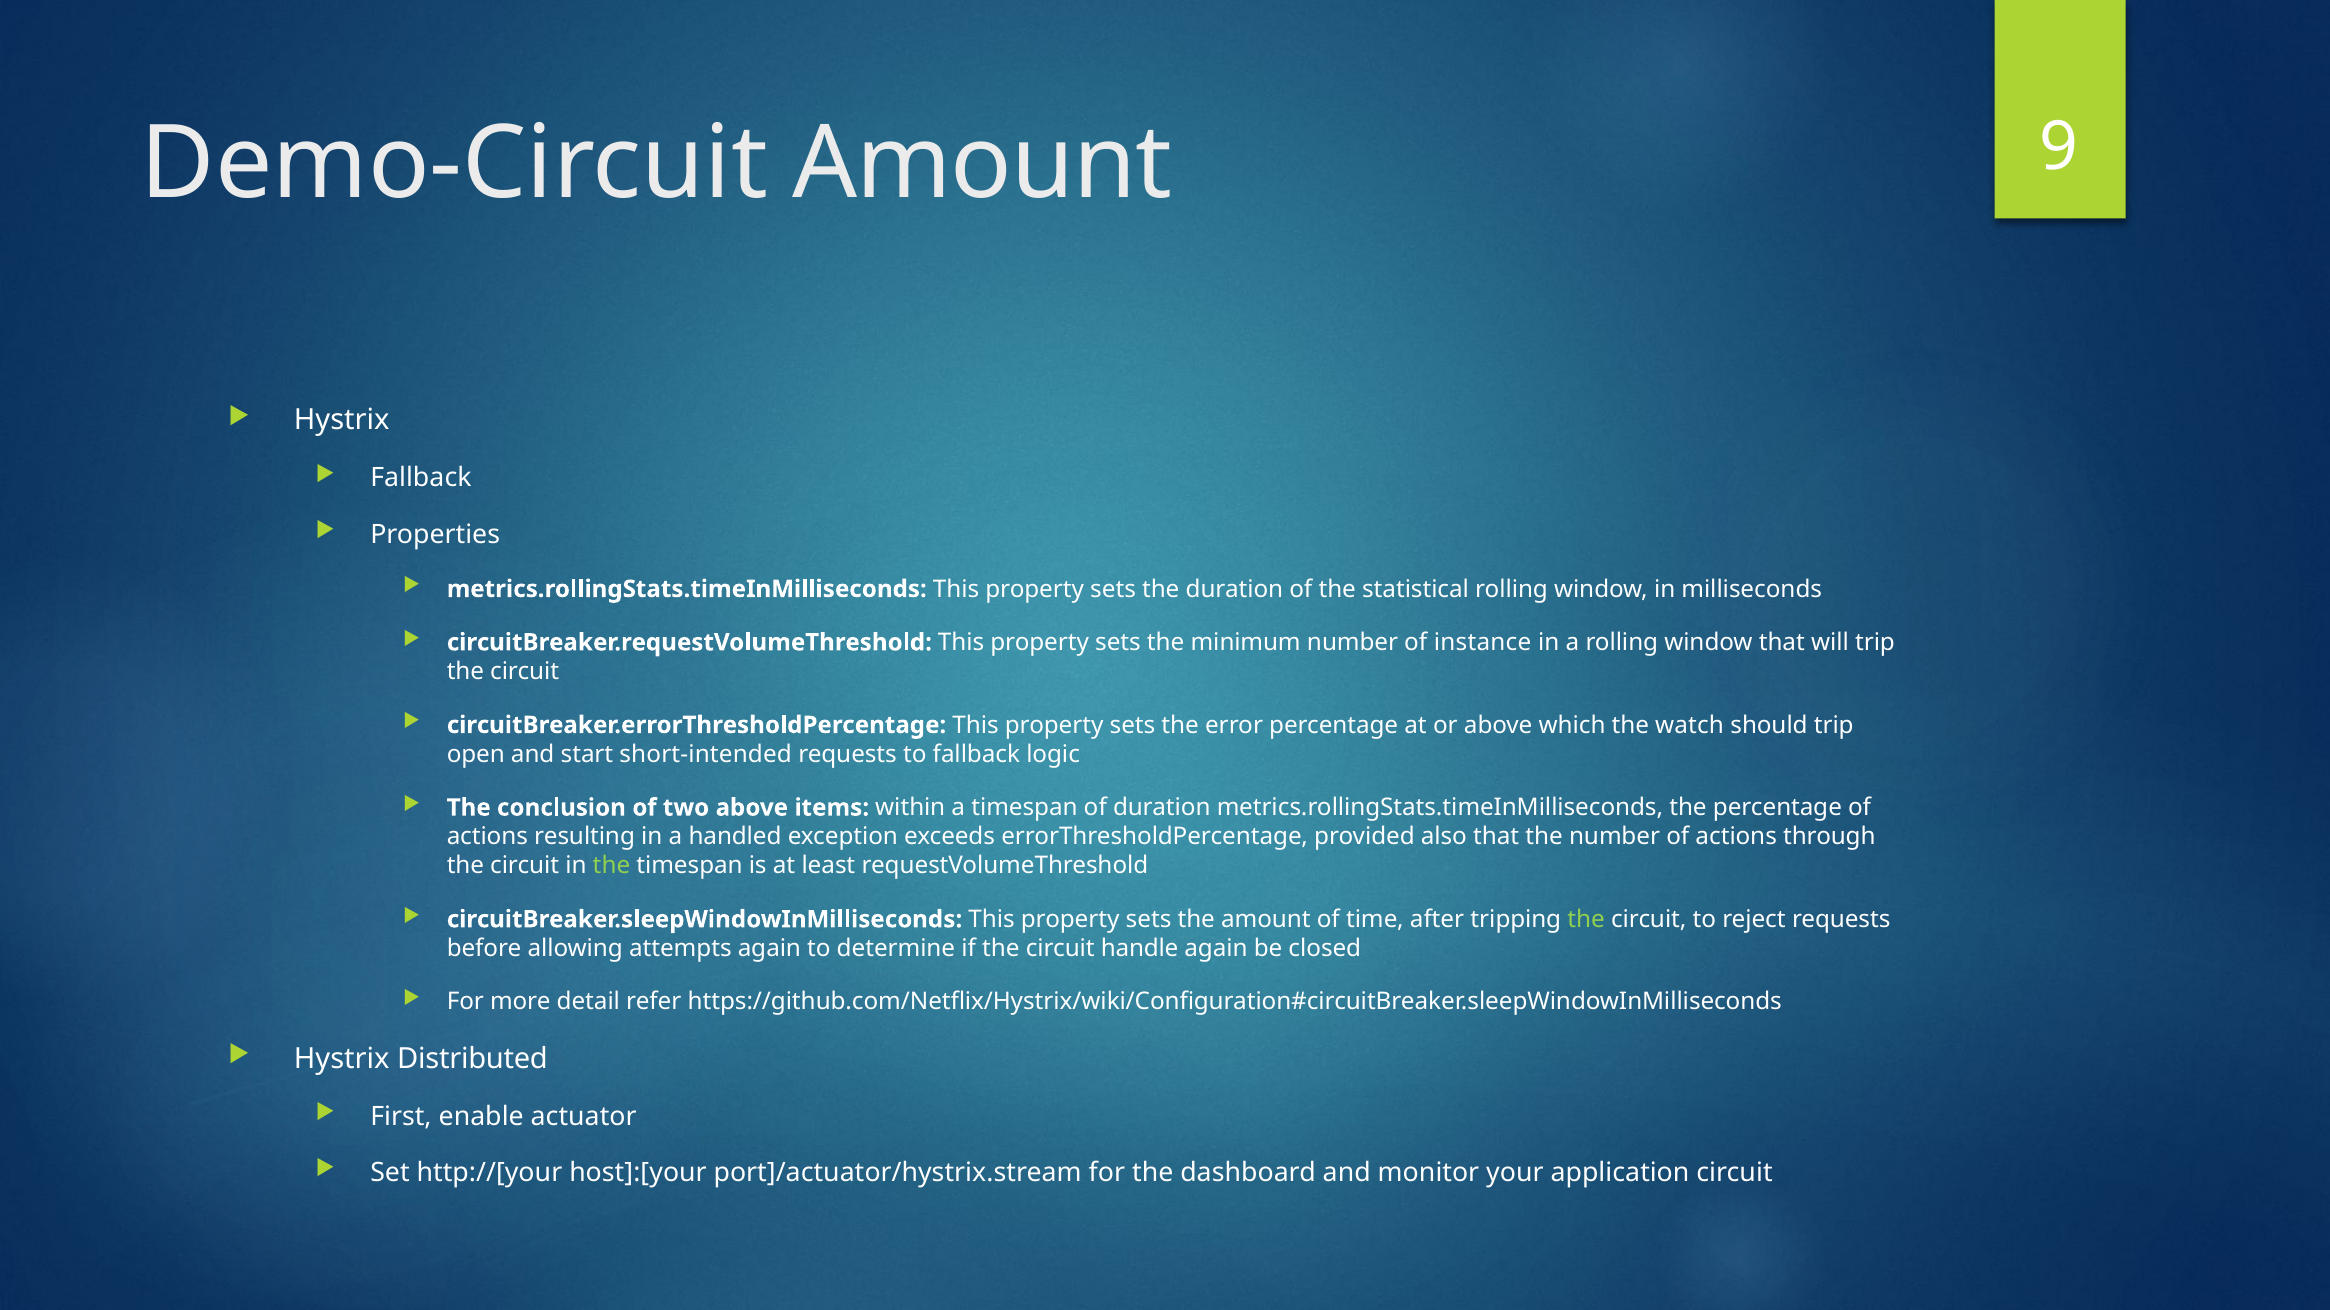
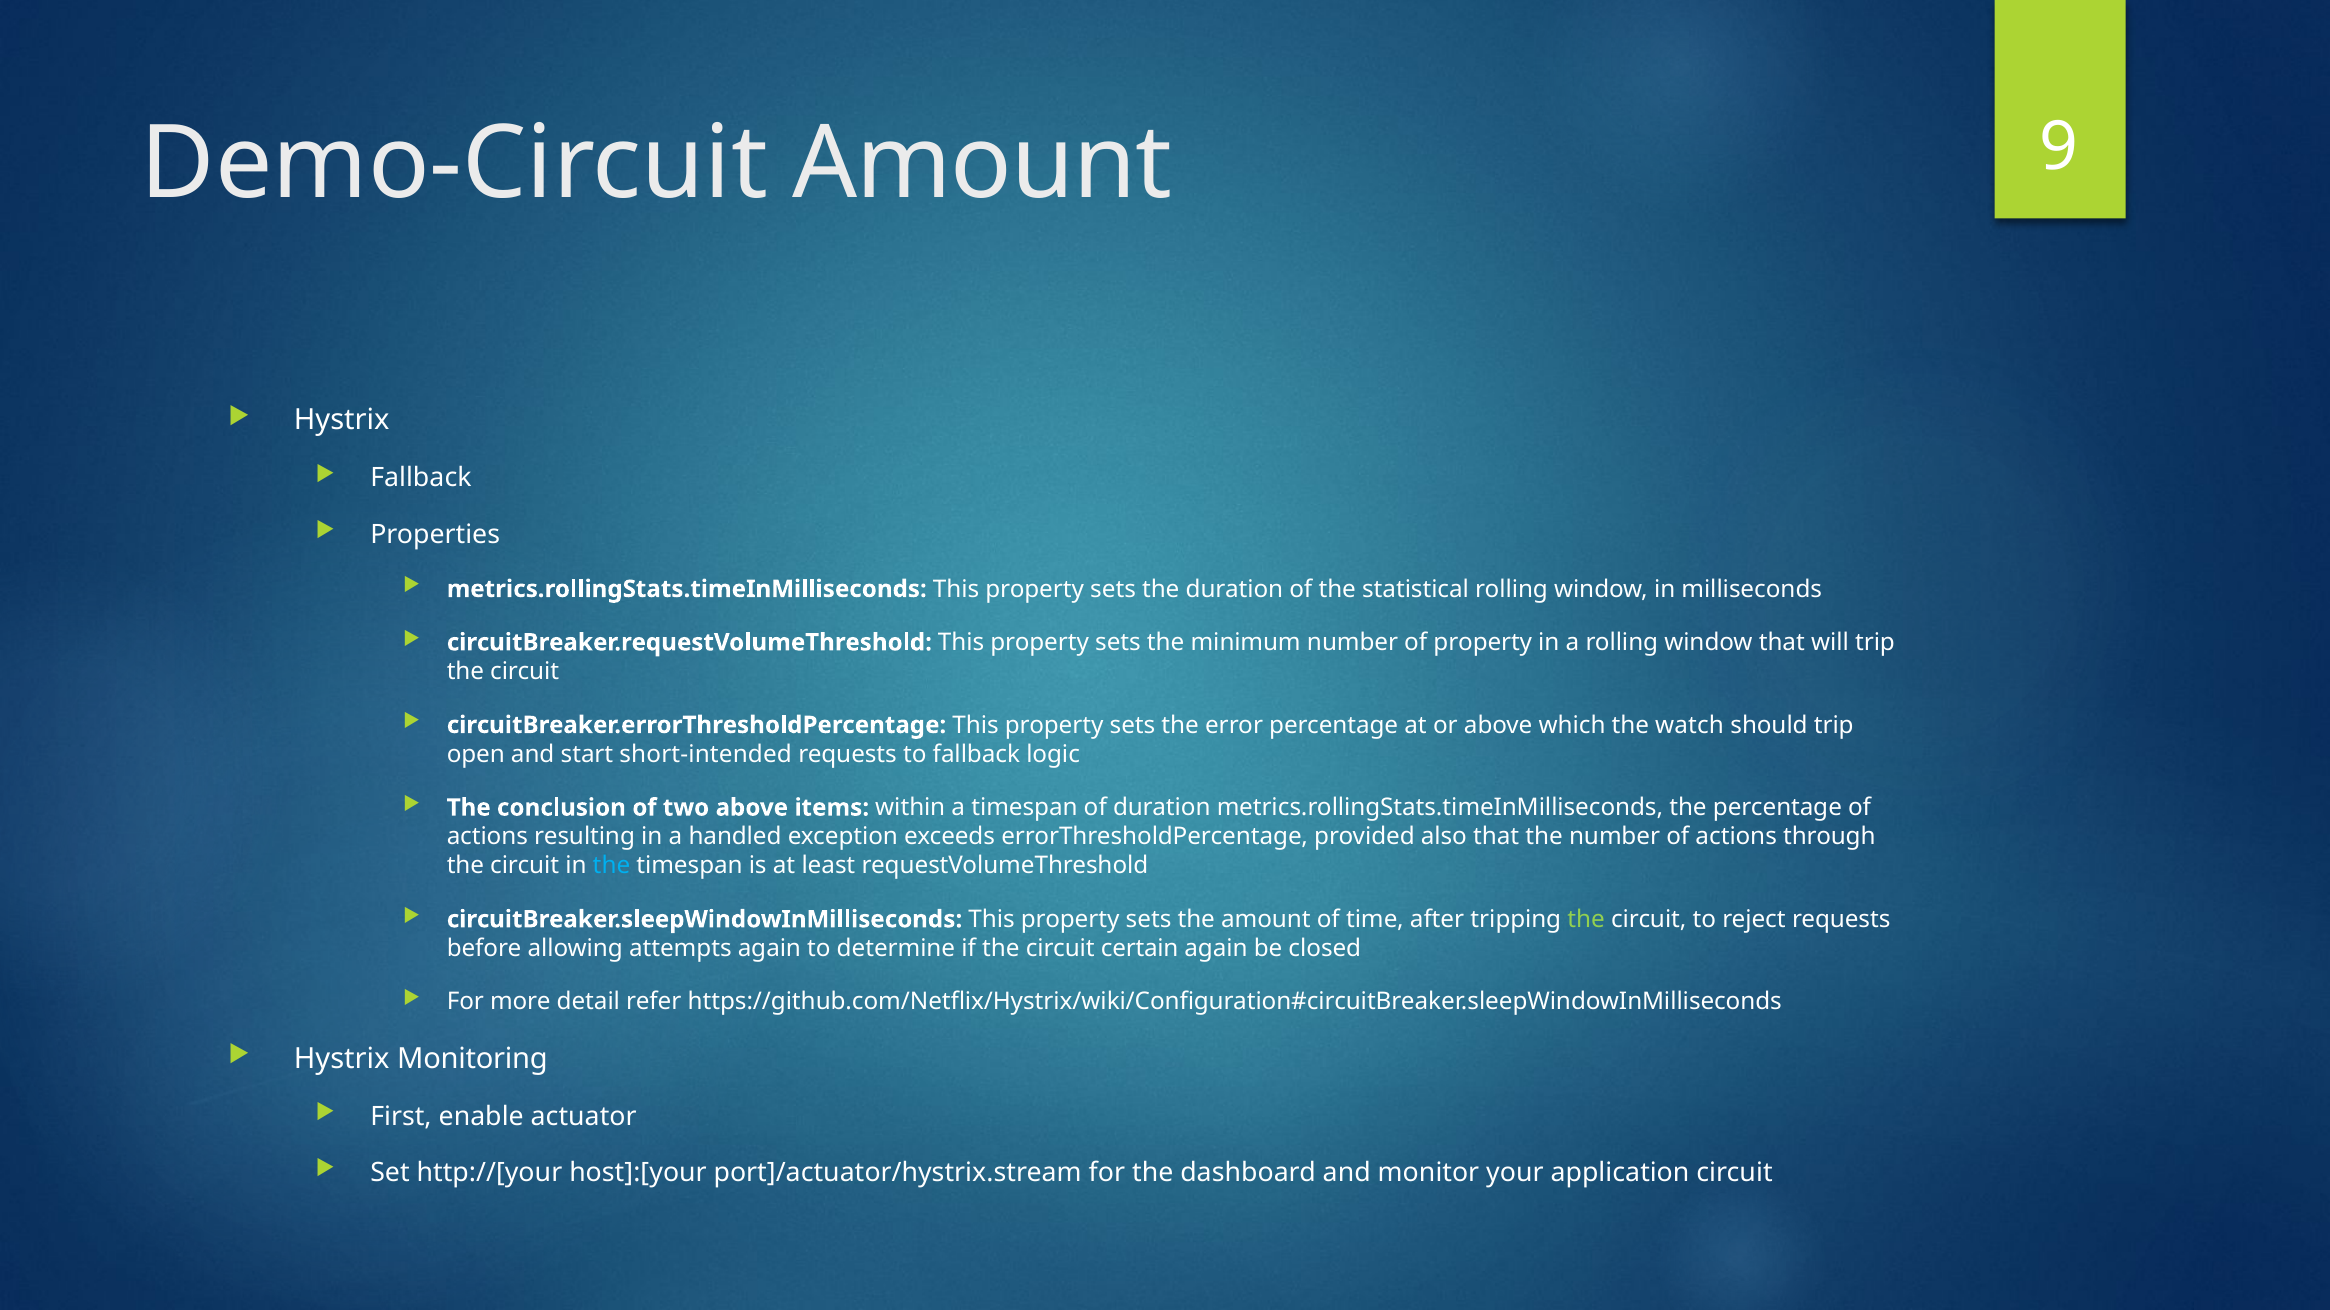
of instance: instance -> property
the at (611, 866) colour: light green -> light blue
handle: handle -> certain
Distributed: Distributed -> Monitoring
